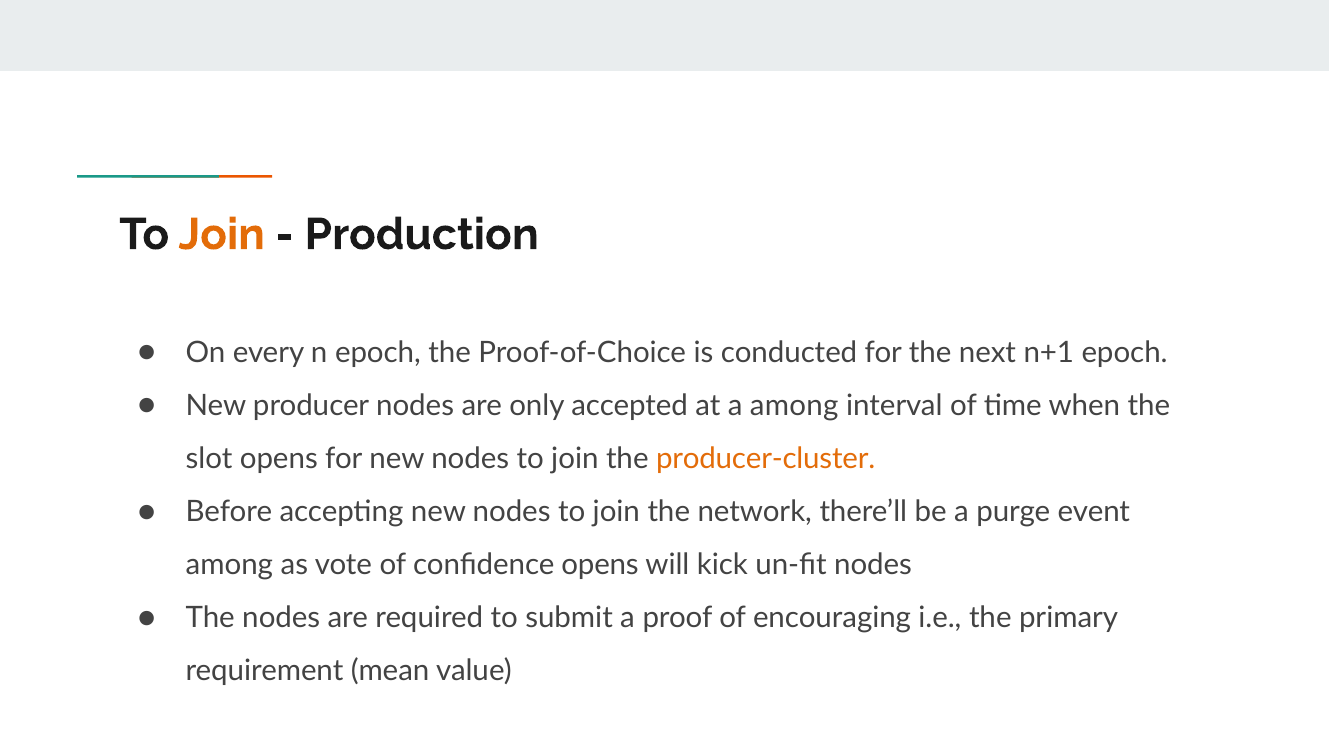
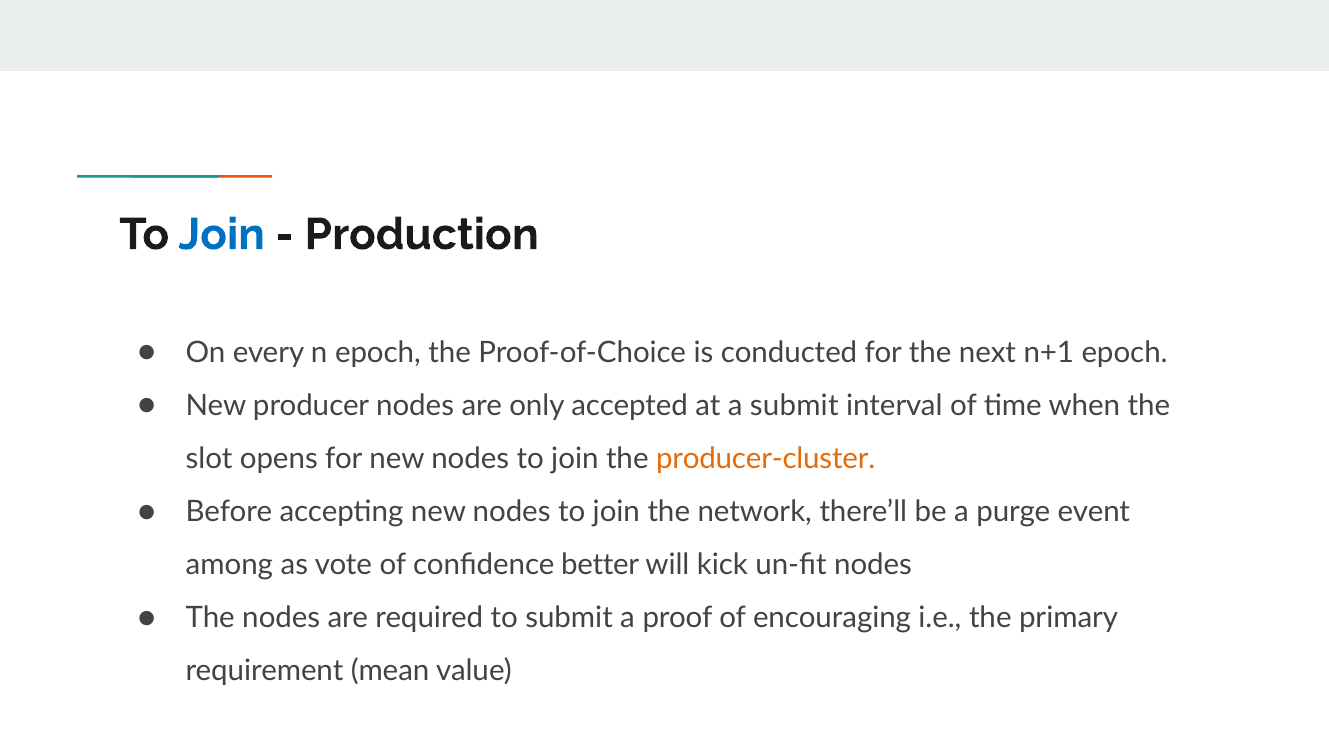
Join at (222, 235) colour: orange -> blue
a among: among -> submit
confidence opens: opens -> better
